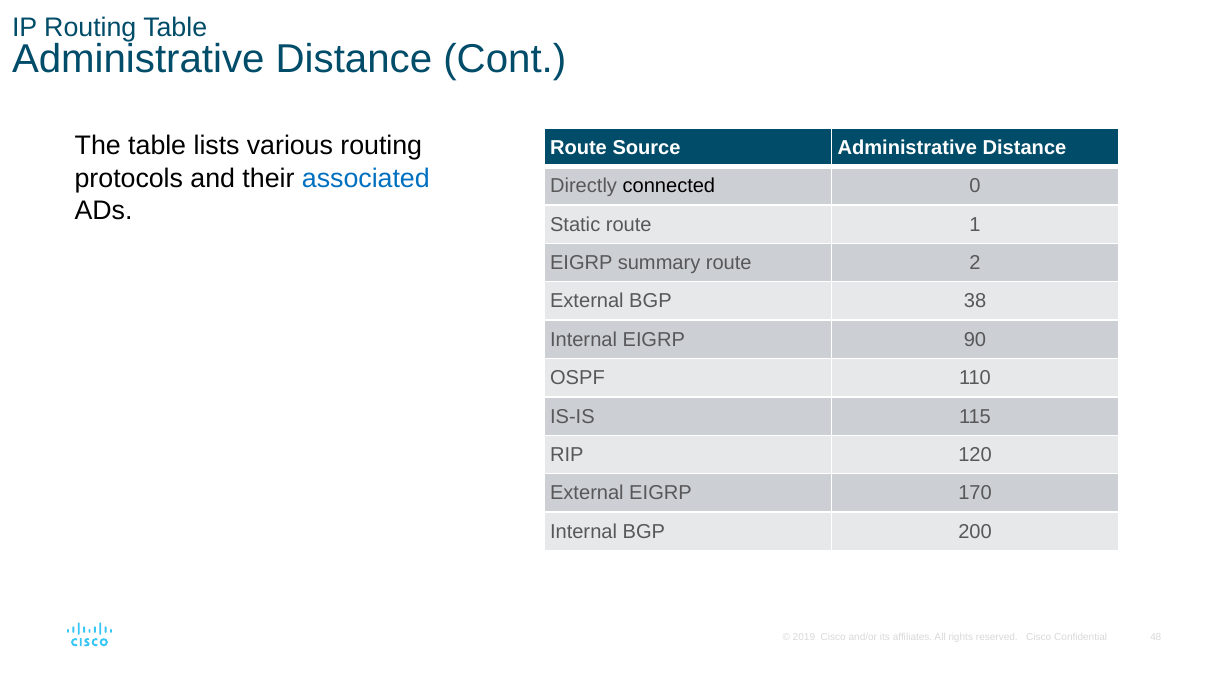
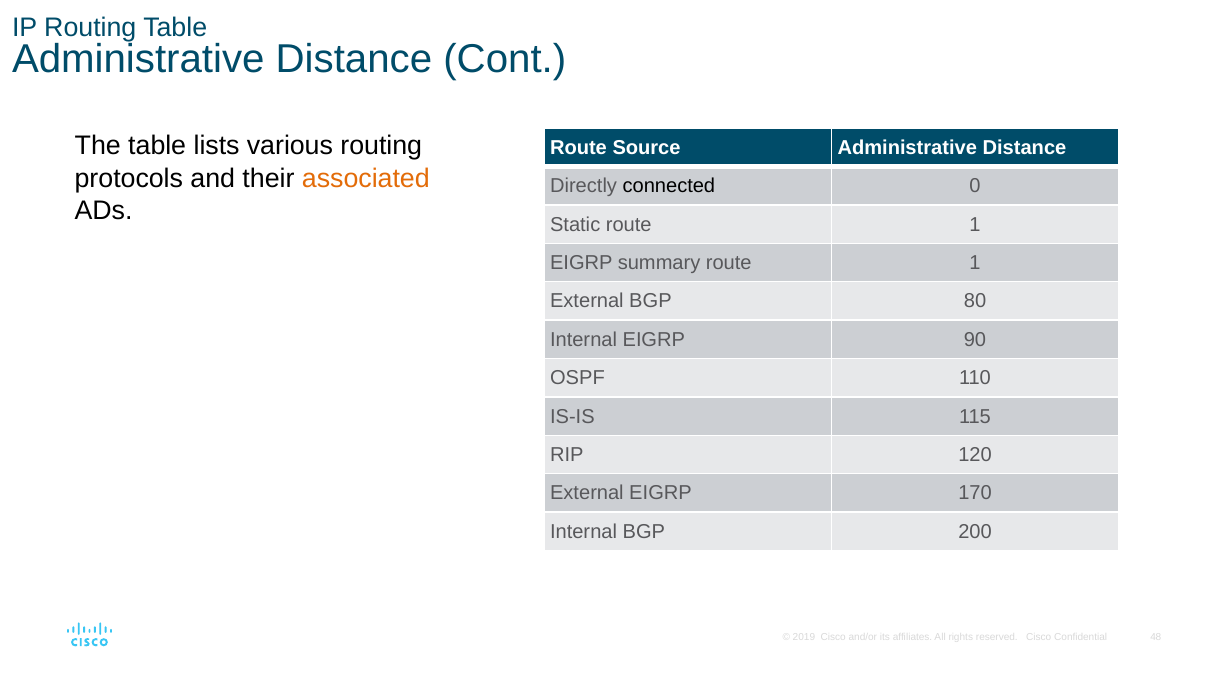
associated colour: blue -> orange
summary route 2: 2 -> 1
38: 38 -> 80
